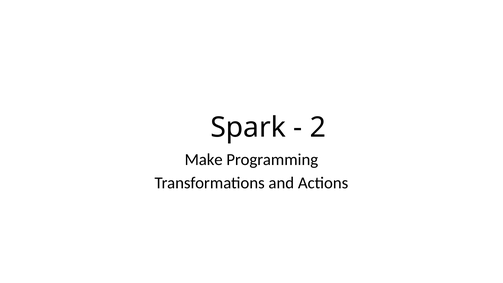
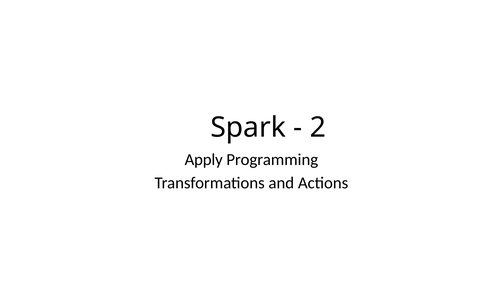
Make: Make -> Apply
